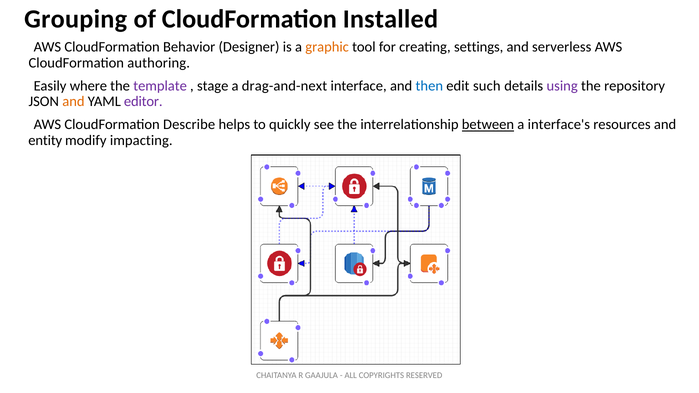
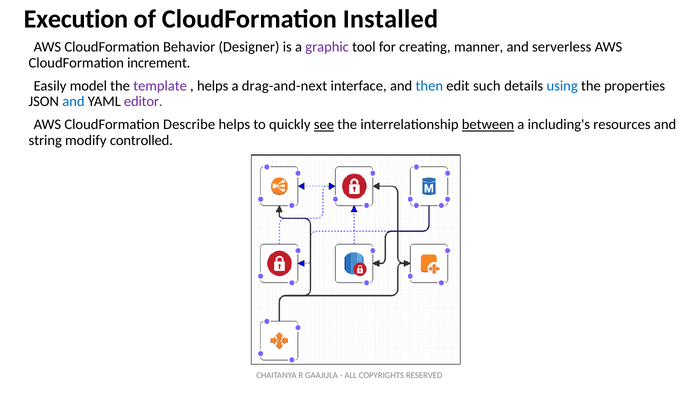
Grouping: Grouping -> Execution
graphic colour: orange -> purple
settings: settings -> manner
authoring: authoring -> increment
where: where -> model
stage at (213, 86): stage -> helps
using colour: purple -> blue
repository: repository -> properties
and at (73, 102) colour: orange -> blue
see underline: none -> present
interface's: interface's -> including's
entity: entity -> string
impacting: impacting -> controlled
